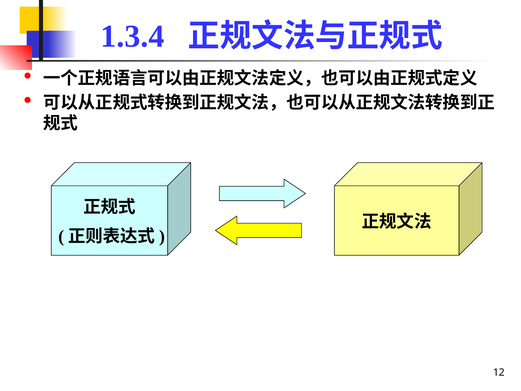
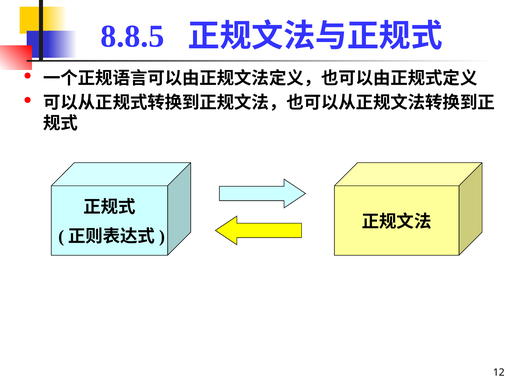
1.3.4: 1.3.4 -> 8.8.5
